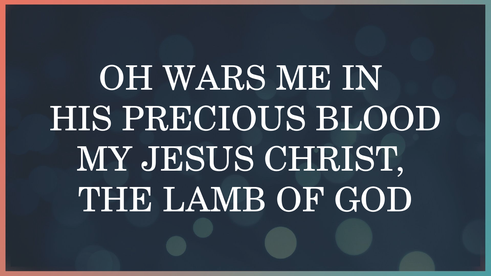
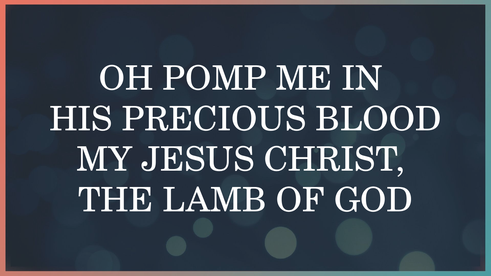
WARS: WARS -> POMP
